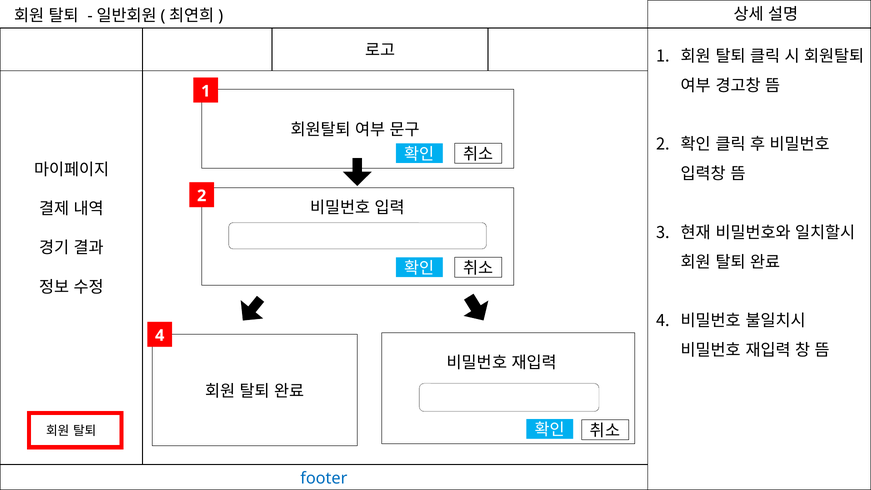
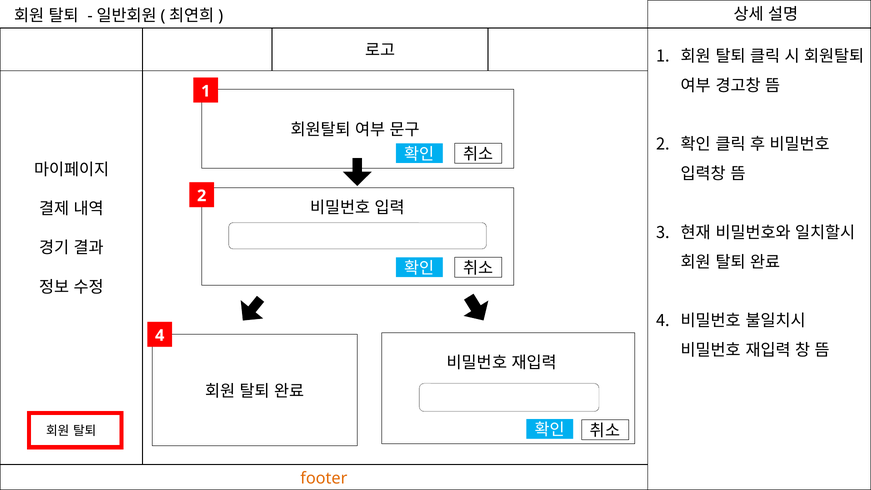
footer colour: blue -> orange
